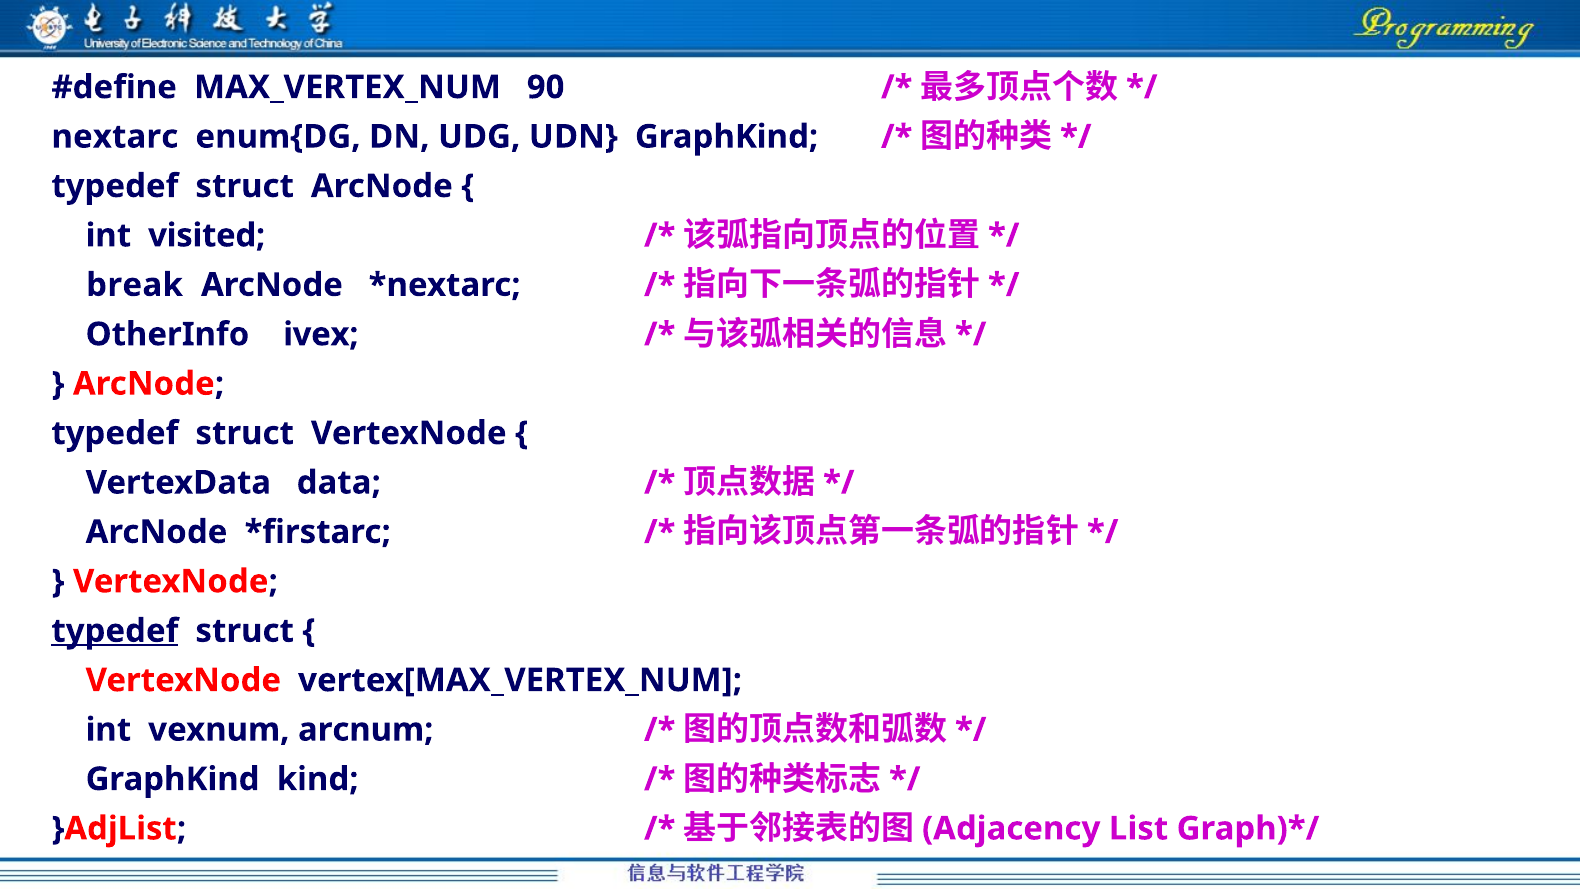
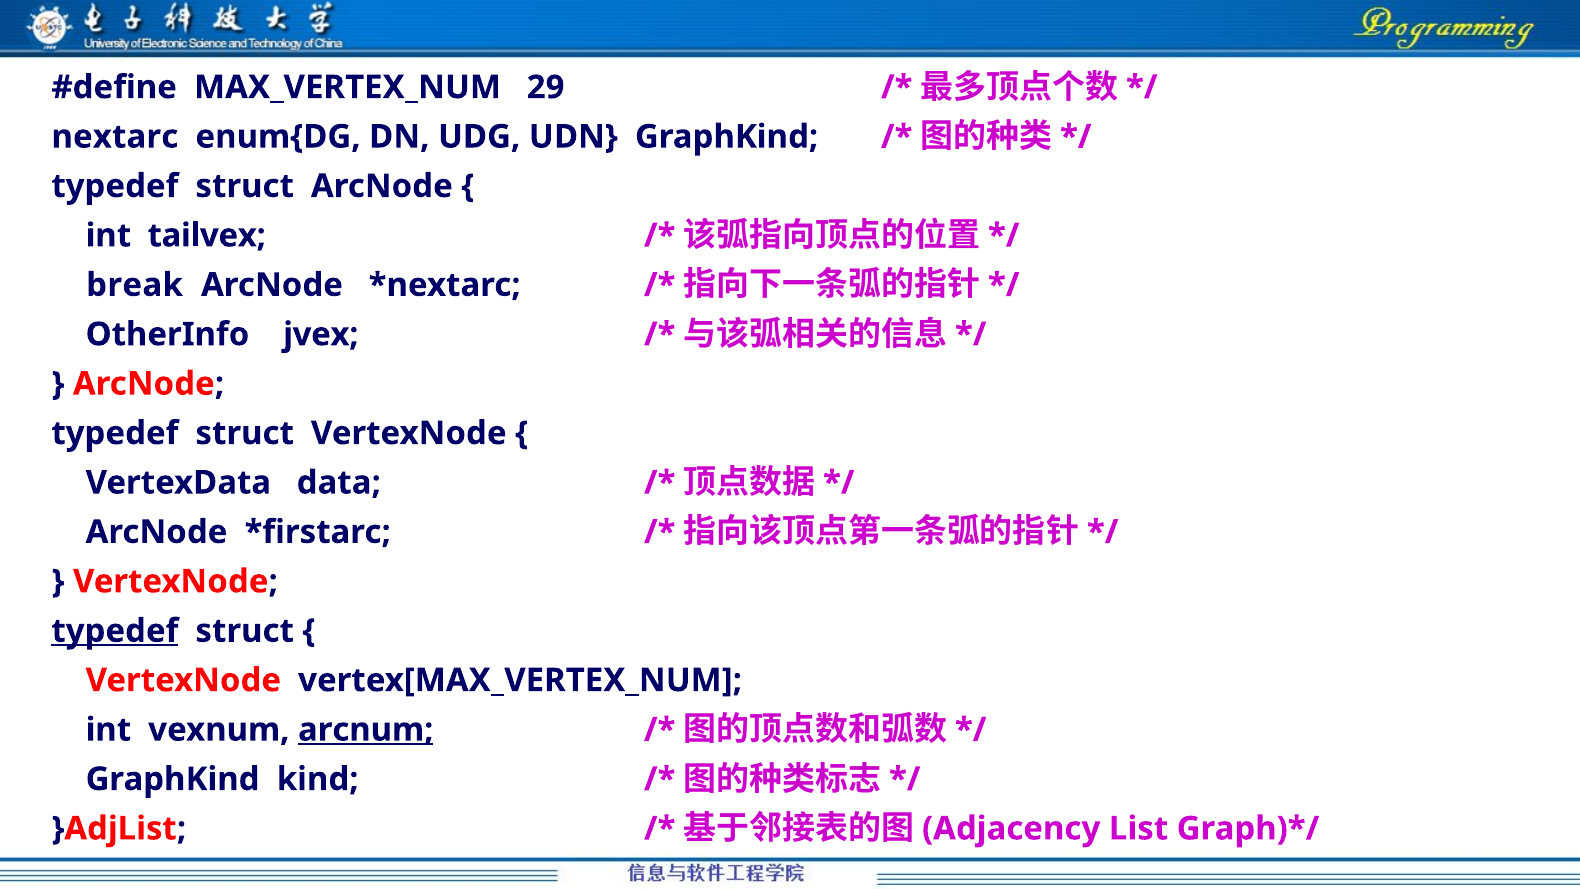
90: 90 -> 29
visited: visited -> tailvex
ivex: ivex -> jvex
arcnum underline: none -> present
